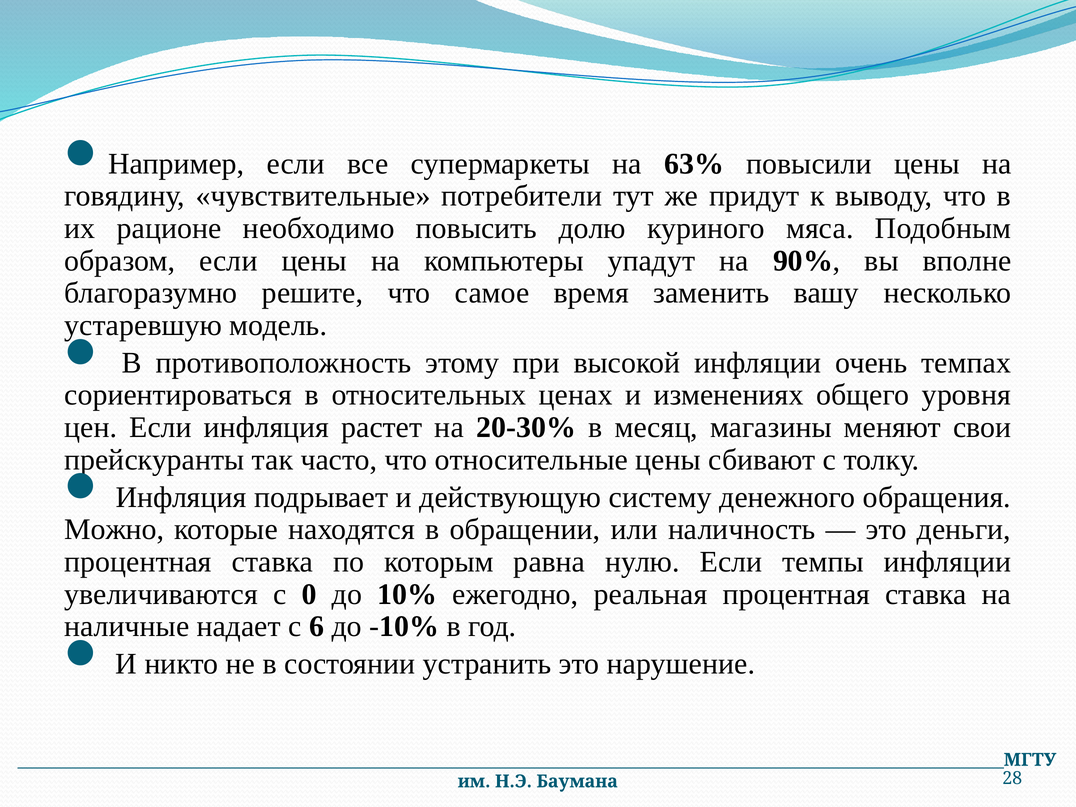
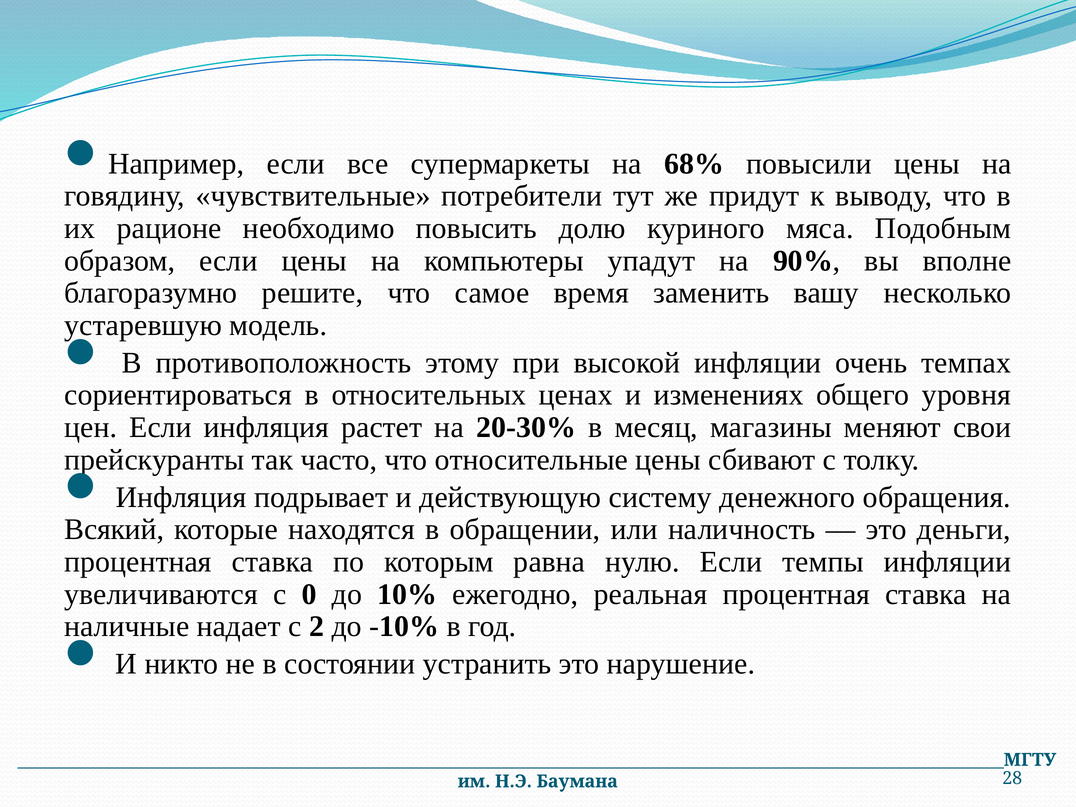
63%: 63% -> 68%
Можно: Можно -> Всякий
6: 6 -> 2
